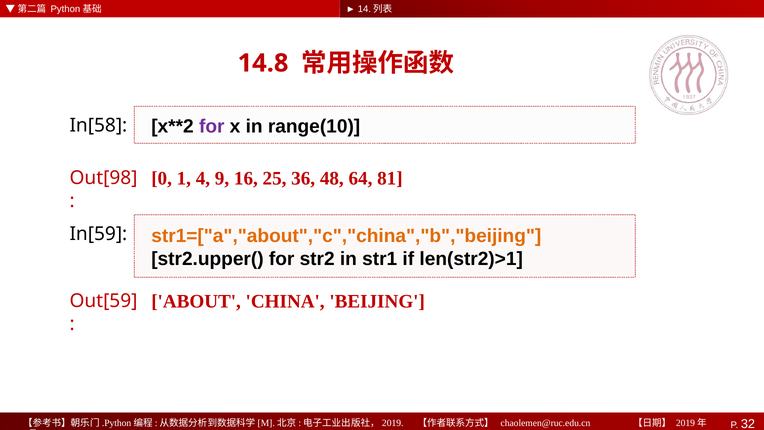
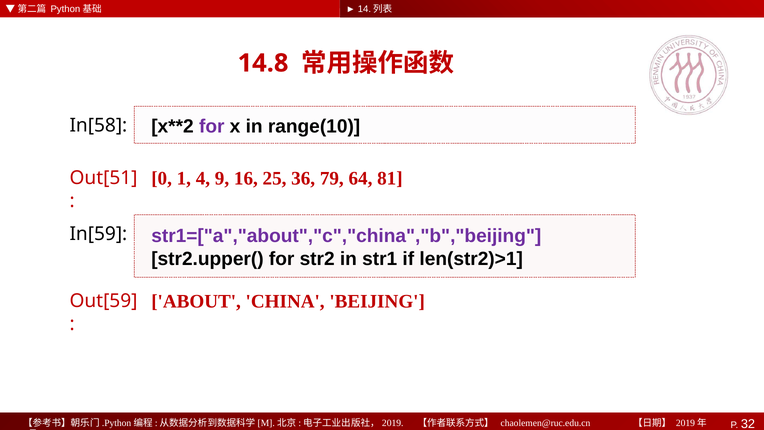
48: 48 -> 79
Out[98: Out[98 -> Out[51
str1=["a","about","c","china","b","beijing colour: orange -> purple
